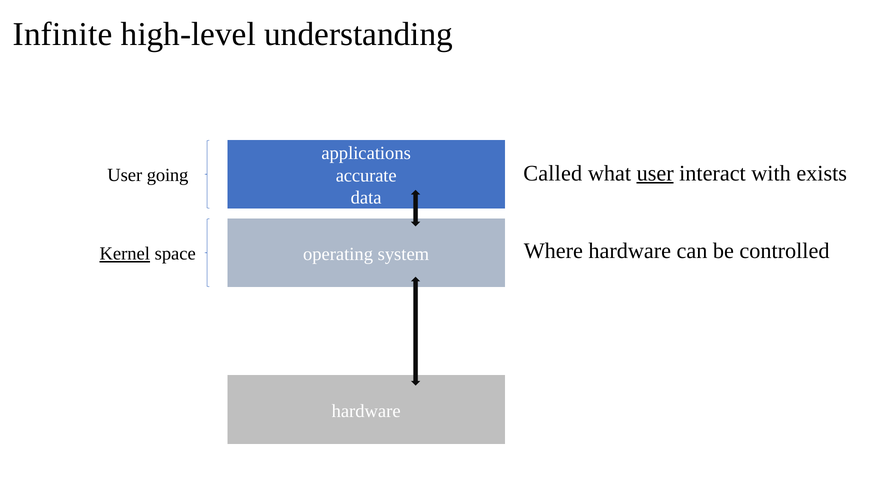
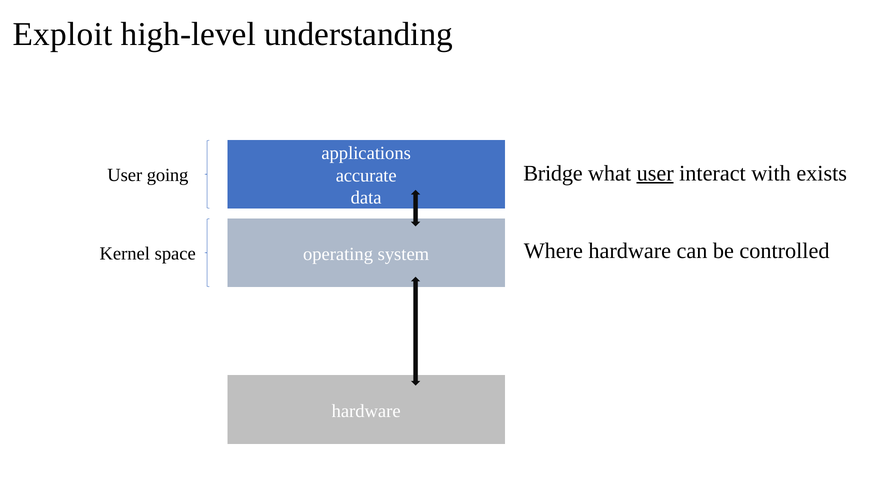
Infinite: Infinite -> Exploit
Called: Called -> Bridge
Kernel underline: present -> none
